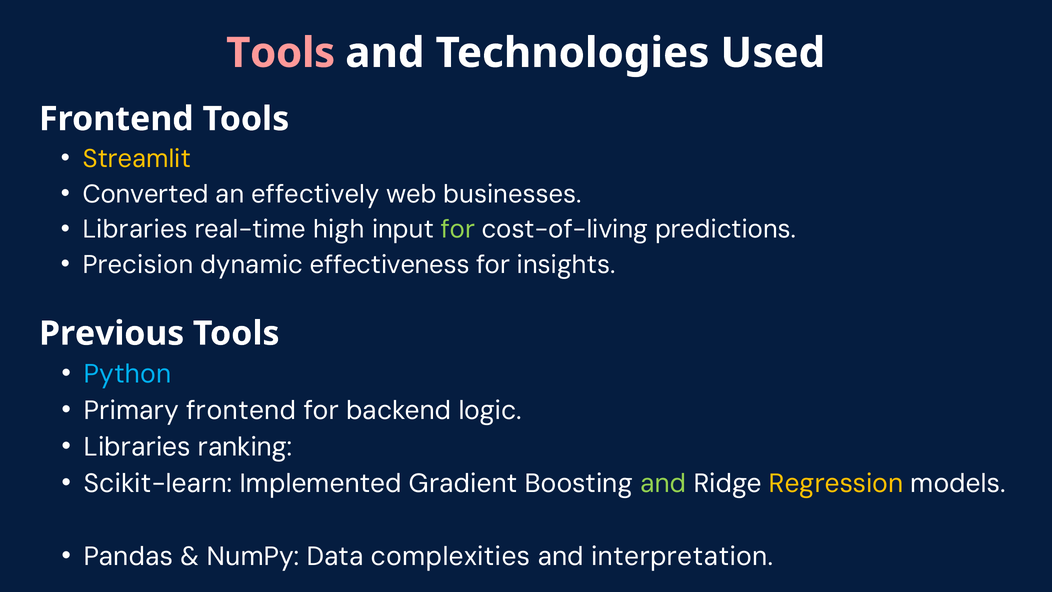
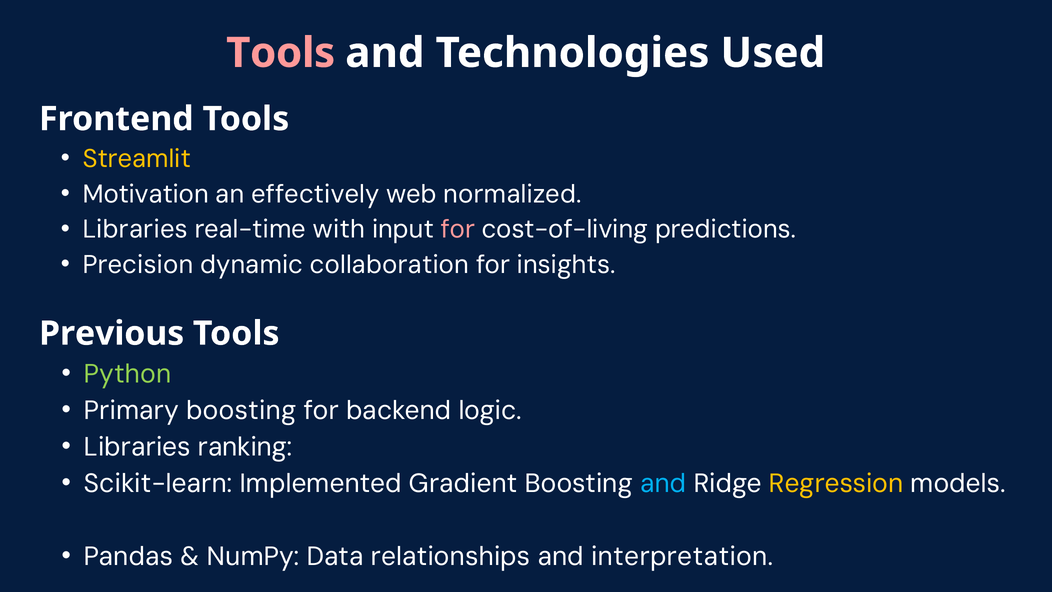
Converted: Converted -> Motivation
businesses: businesses -> normalized
high: high -> with
for at (458, 229) colour: light green -> pink
effectiveness: effectiveness -> collaboration
Python colour: light blue -> light green
Primary frontend: frontend -> boosting
and at (663, 483) colour: light green -> light blue
complexities: complexities -> relationships
